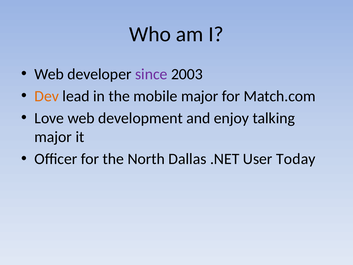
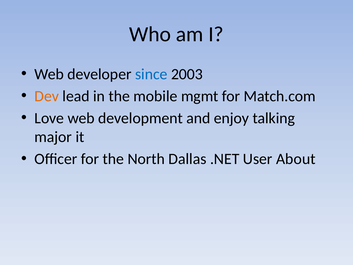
since colour: purple -> blue
mobile major: major -> mgmt
Today: Today -> About
